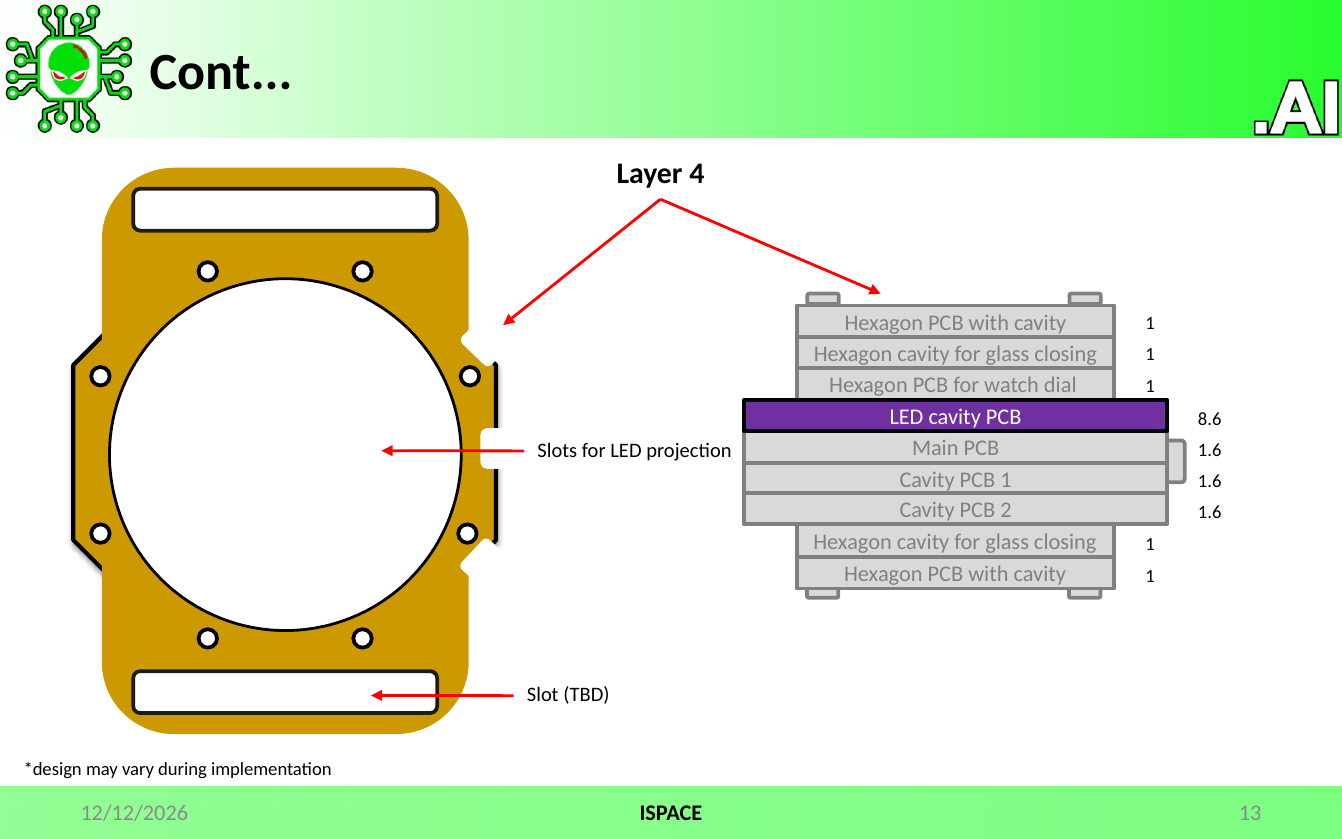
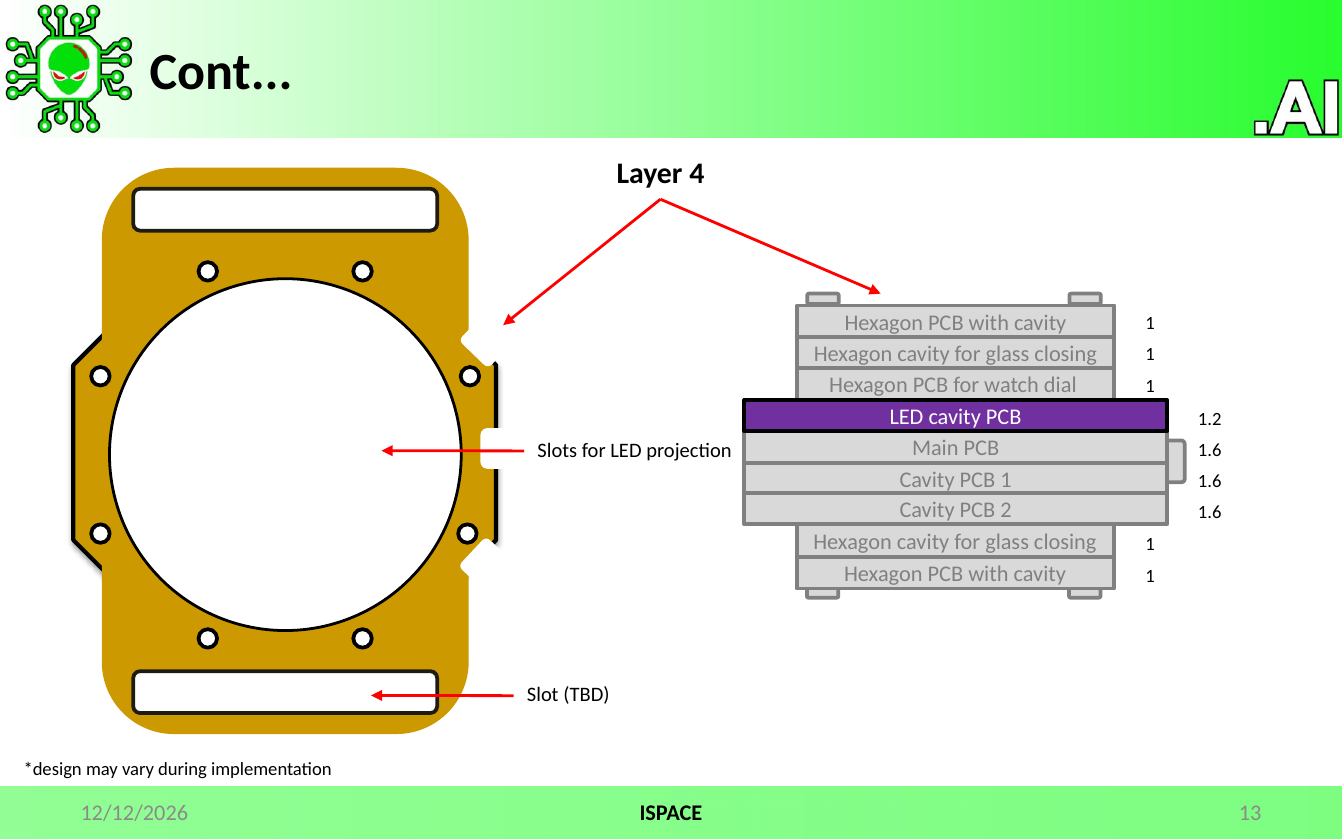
8.6: 8.6 -> 1.2
